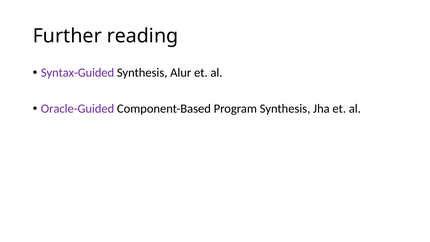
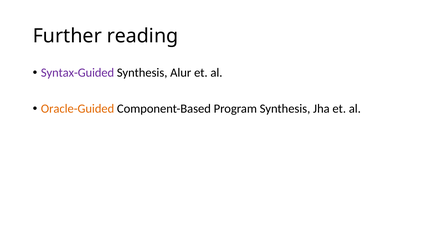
Oracle-Guided colour: purple -> orange
